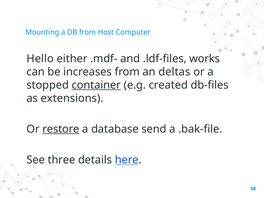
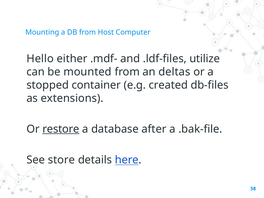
works: works -> utilize
increases: increases -> mounted
container underline: present -> none
send: send -> after
three: three -> store
